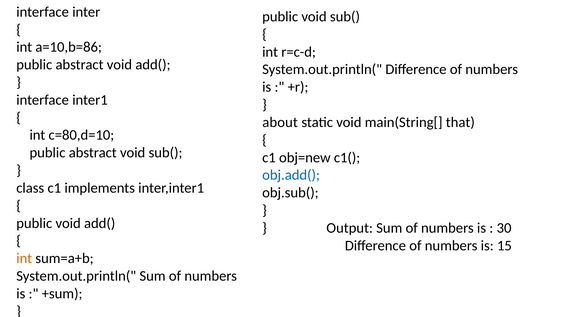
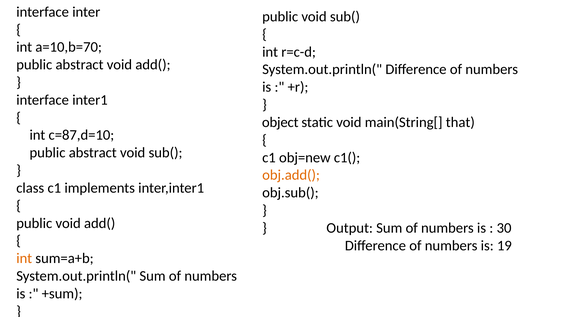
a=10,b=86: a=10,b=86 -> a=10,b=70
about: about -> object
c=80,d=10: c=80,d=10 -> c=87,d=10
obj.add( colour: blue -> orange
15: 15 -> 19
